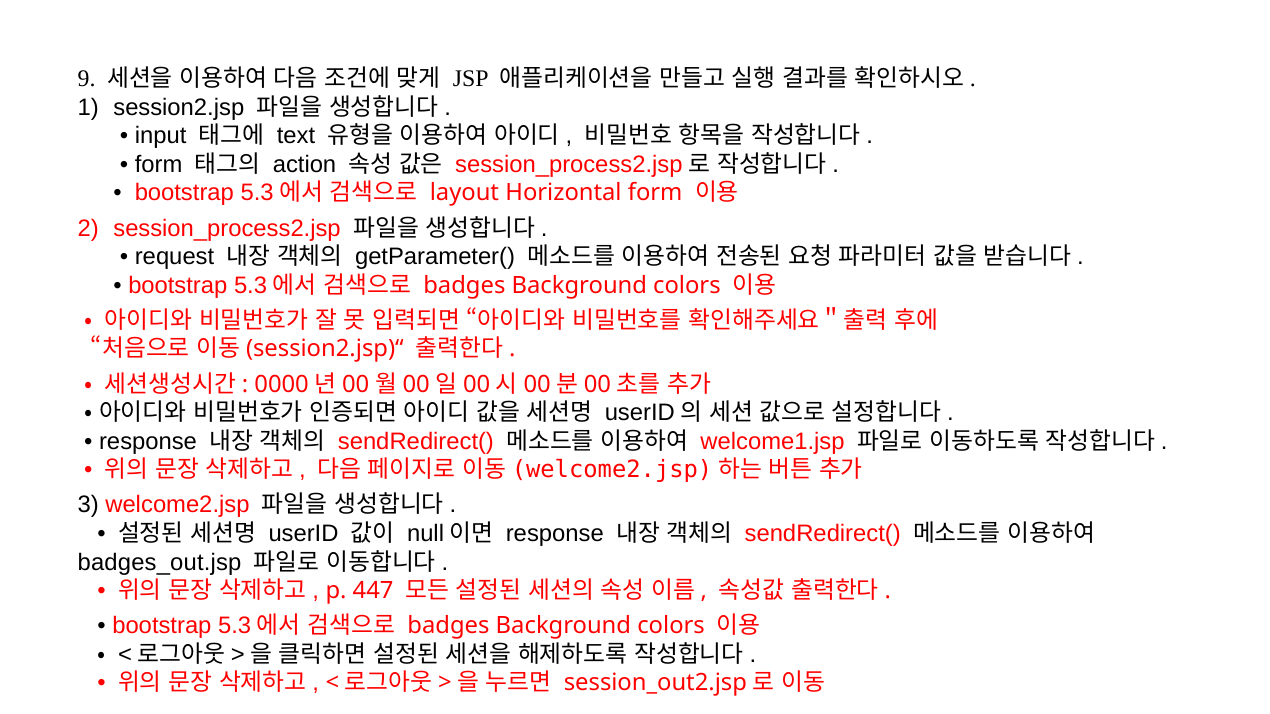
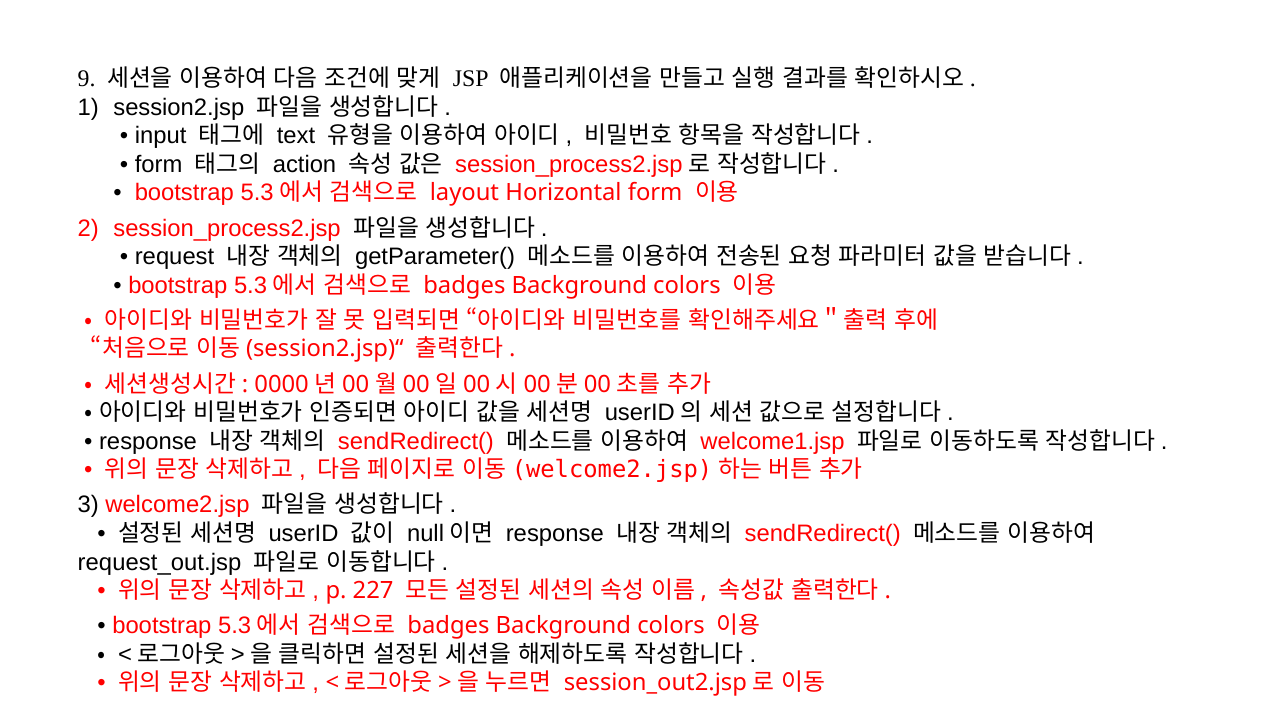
badges_out.jsp: badges_out.jsp -> request_out.jsp
447: 447 -> 227
